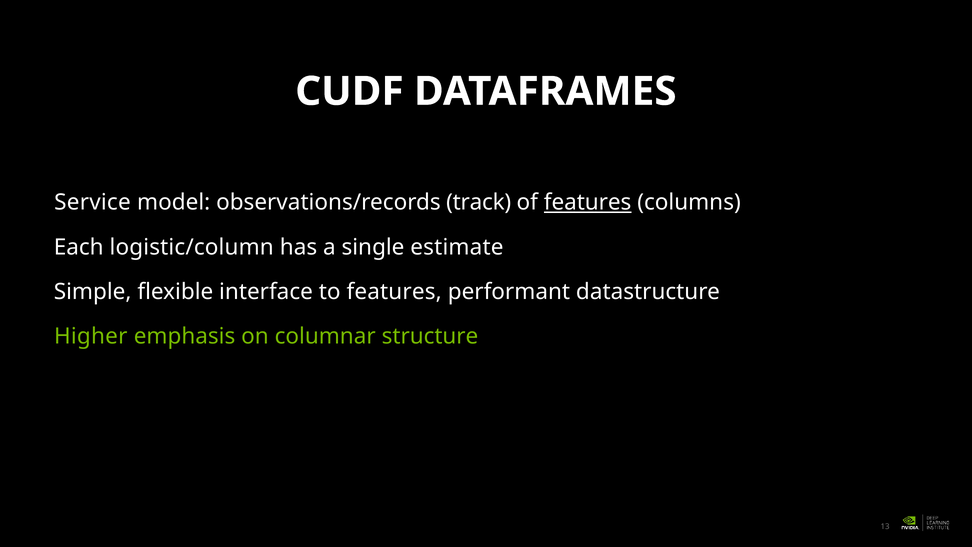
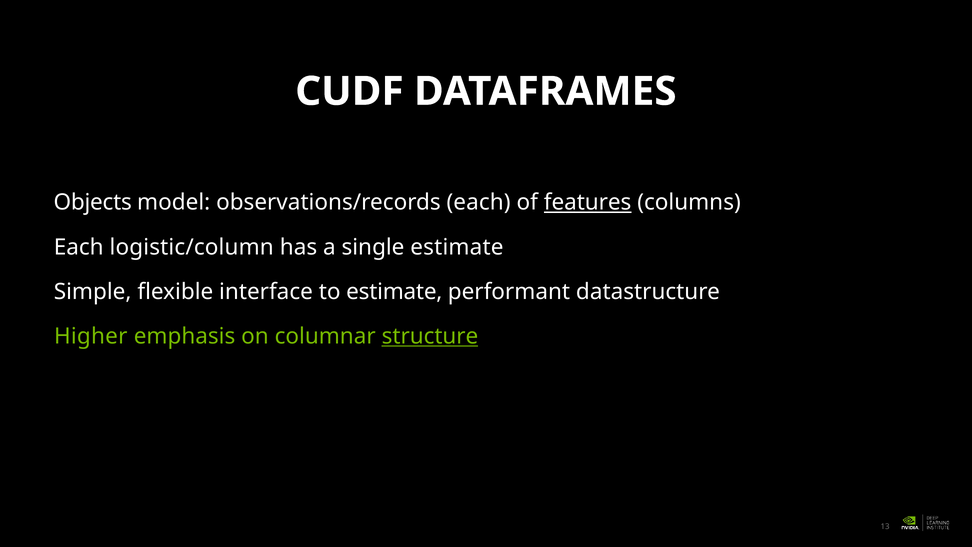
Service: Service -> Objects
observations/records track: track -> each
to features: features -> estimate
structure underline: none -> present
